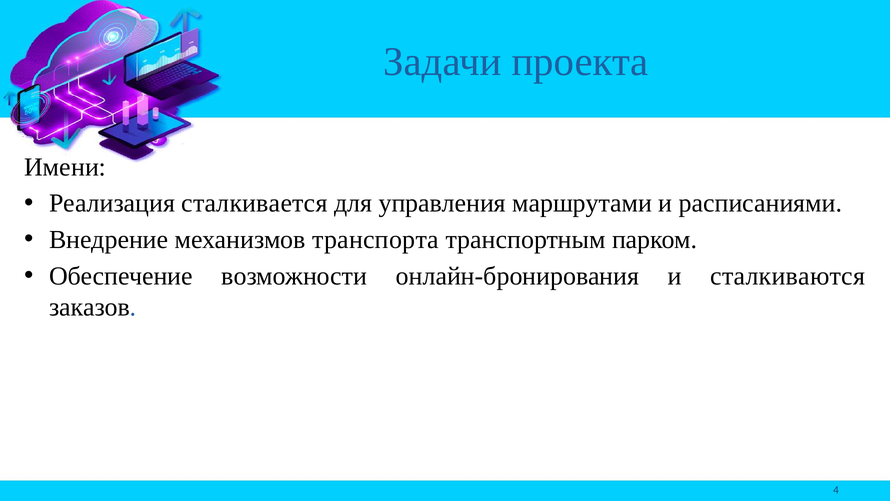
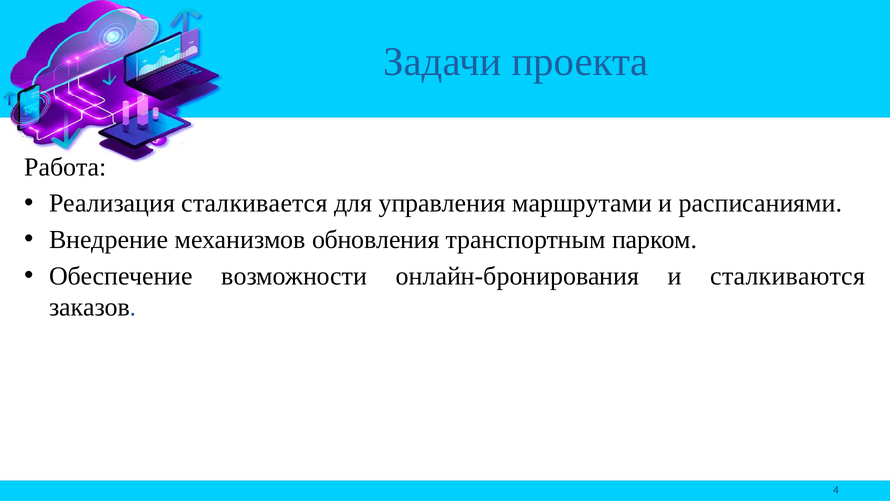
Имени: Имени -> Работа
транспорта: транспорта -> обновления
